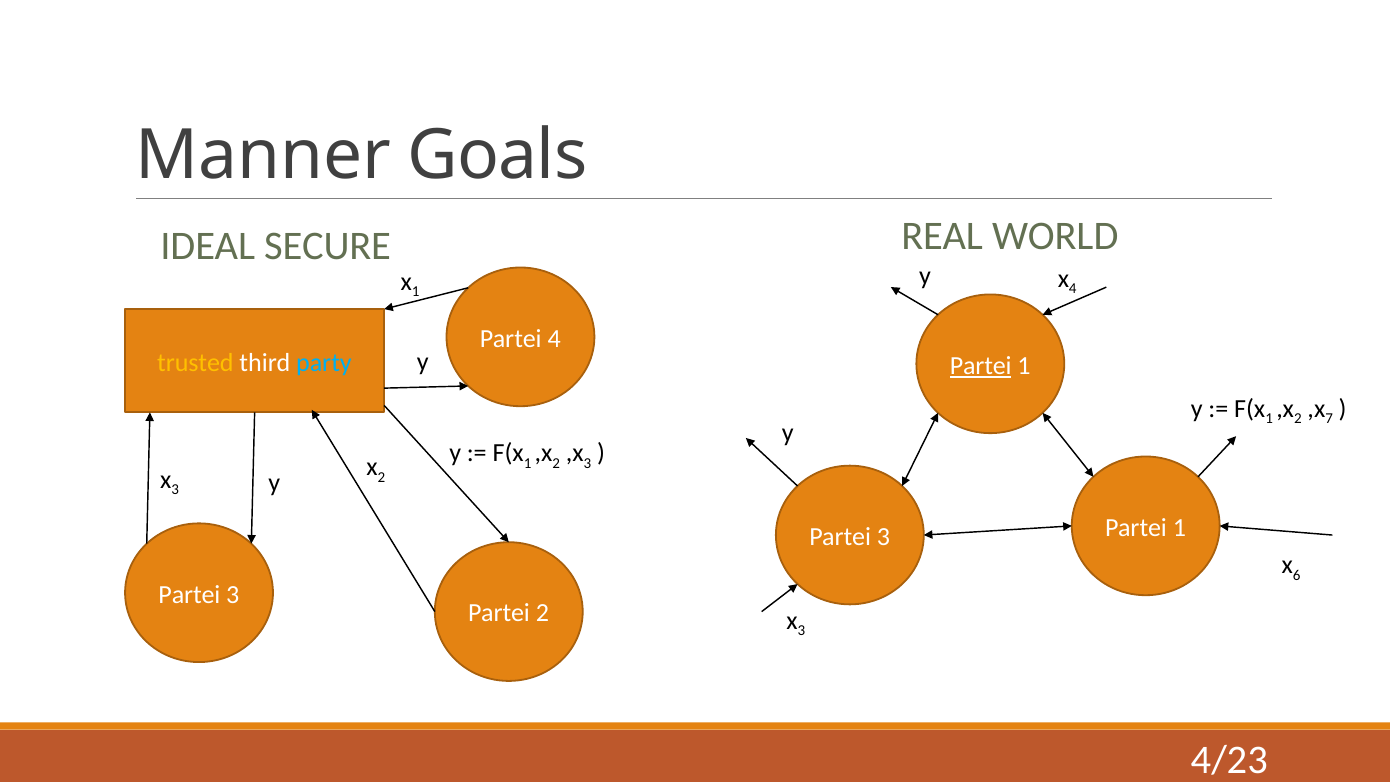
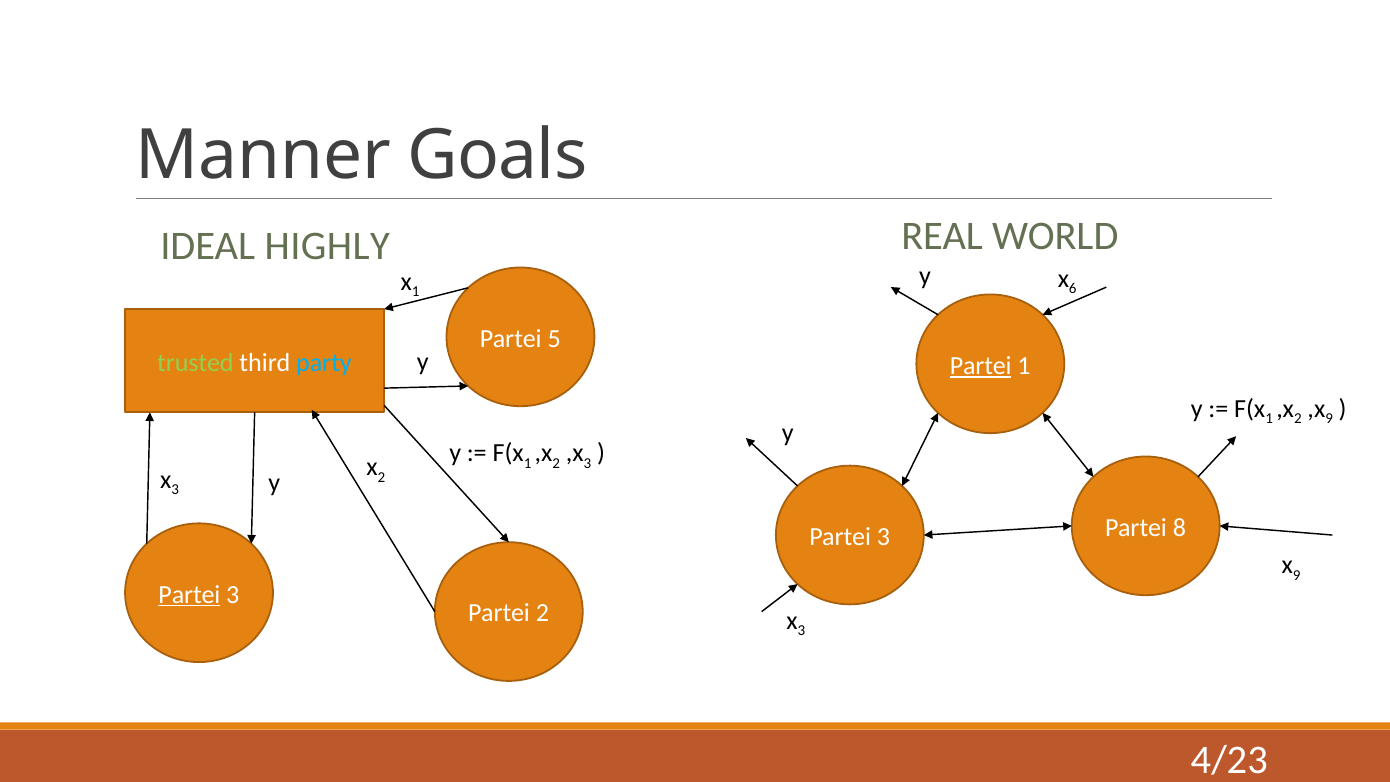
SECURE: SECURE -> HIGHLY
4 at (1073, 289): 4 -> 6
Partei 4: 4 -> 5
trusted colour: yellow -> light green
7 at (1329, 419): 7 -> 9
1 at (1179, 528): 1 -> 8
6 at (1297, 575): 6 -> 9
Partei at (189, 594) underline: none -> present
